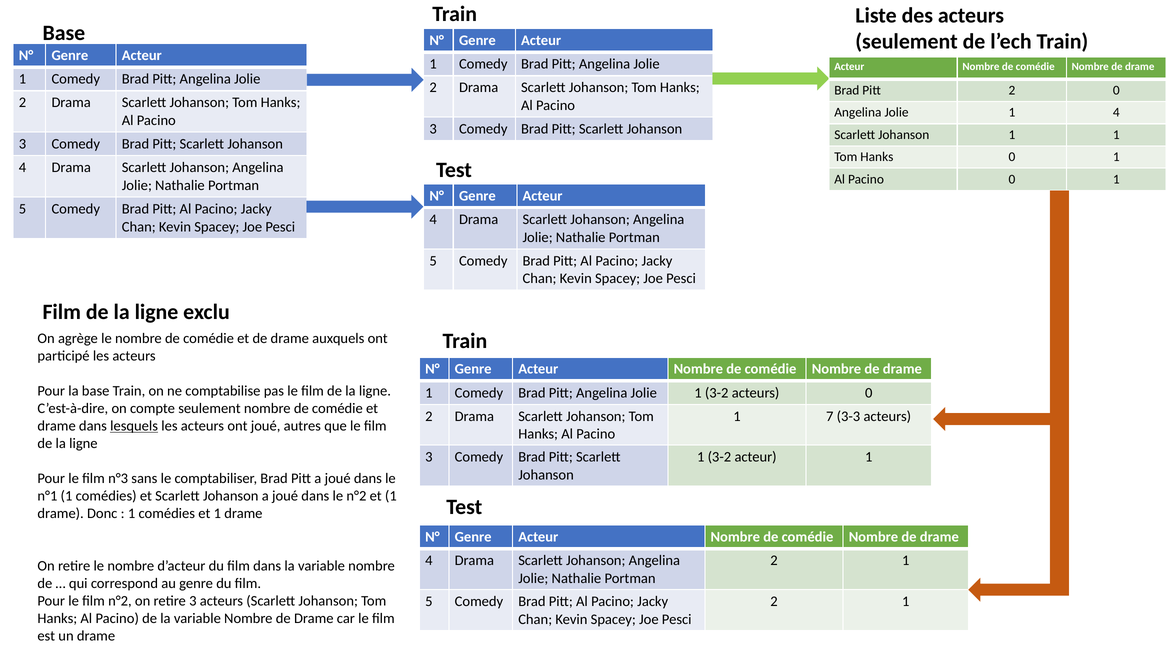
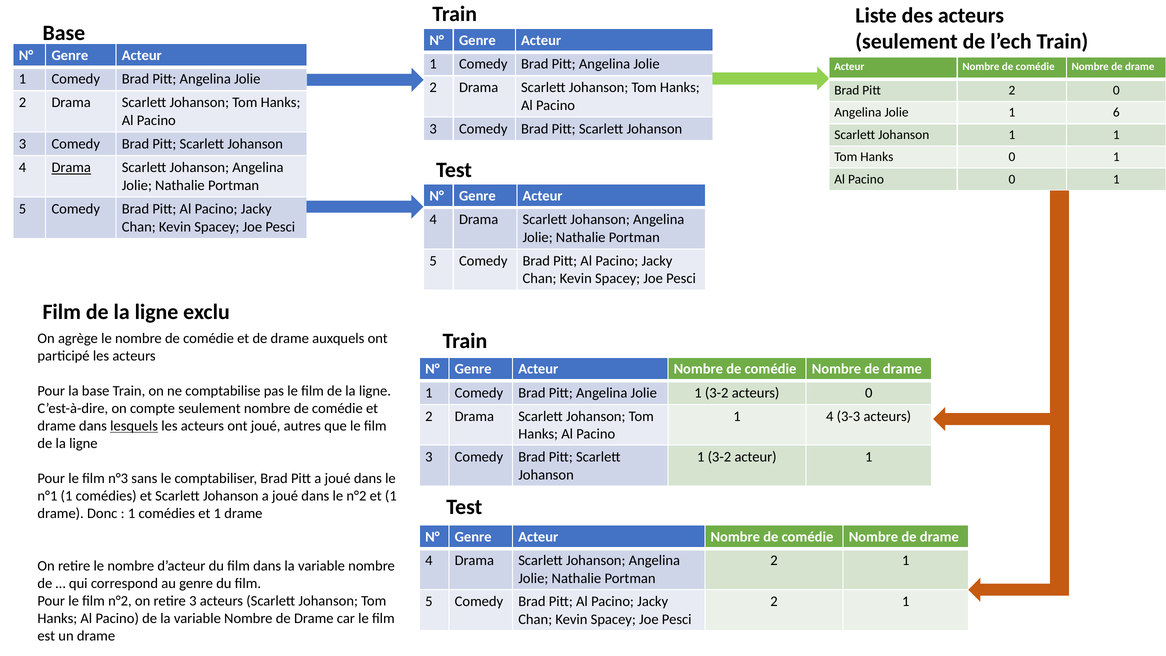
1 4: 4 -> 6
Drama at (71, 168) underline: none -> present
1 7: 7 -> 4
